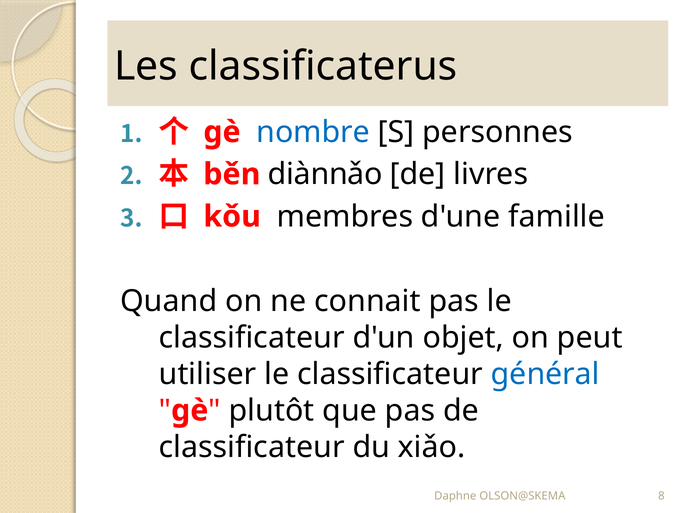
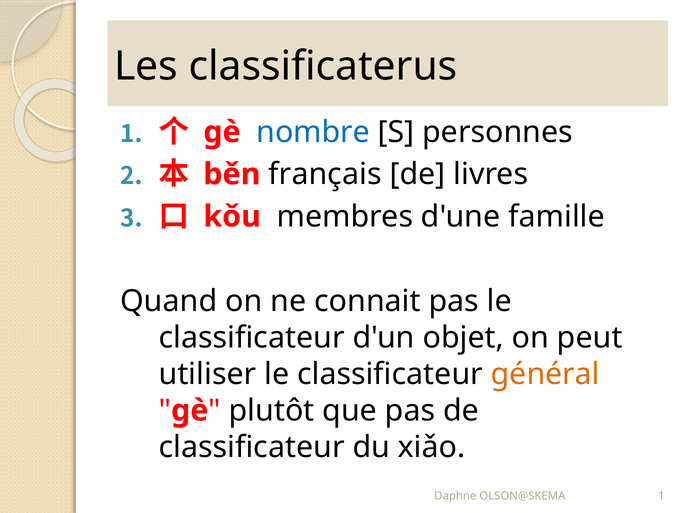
diànnǎo: diànnǎo -> français
général colour: blue -> orange
OLSON@SKEMA 8: 8 -> 1
